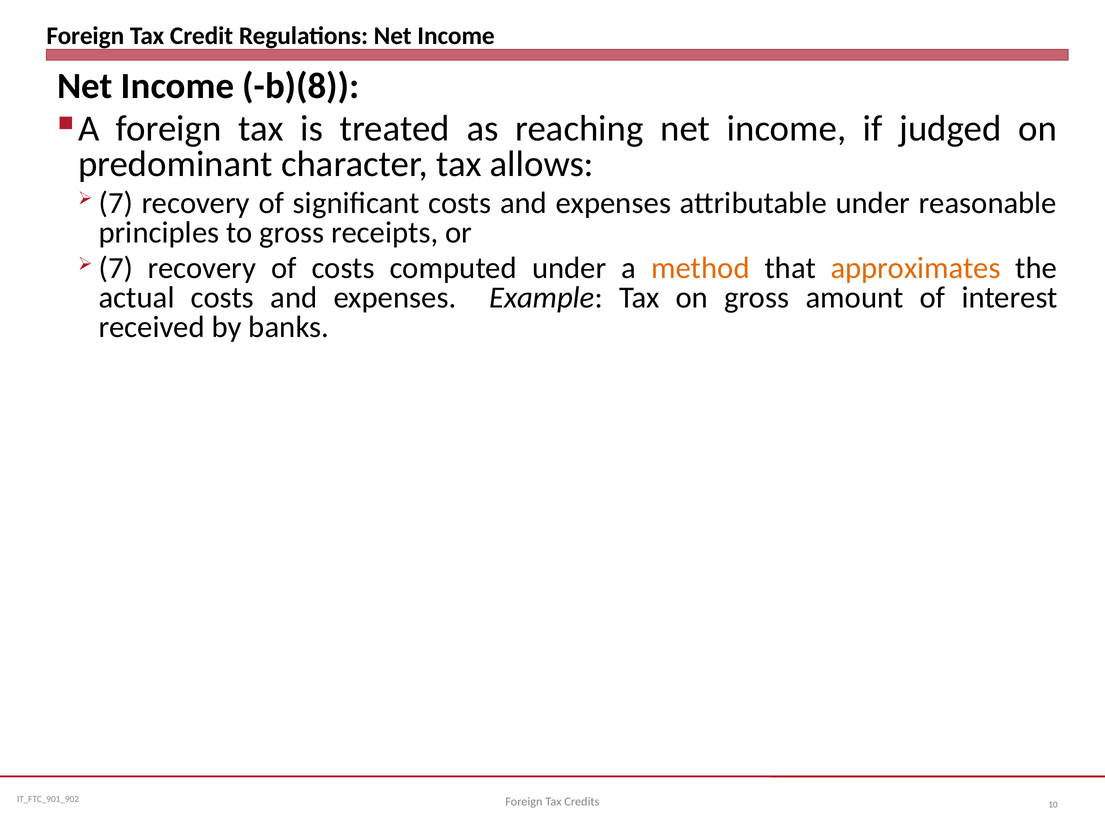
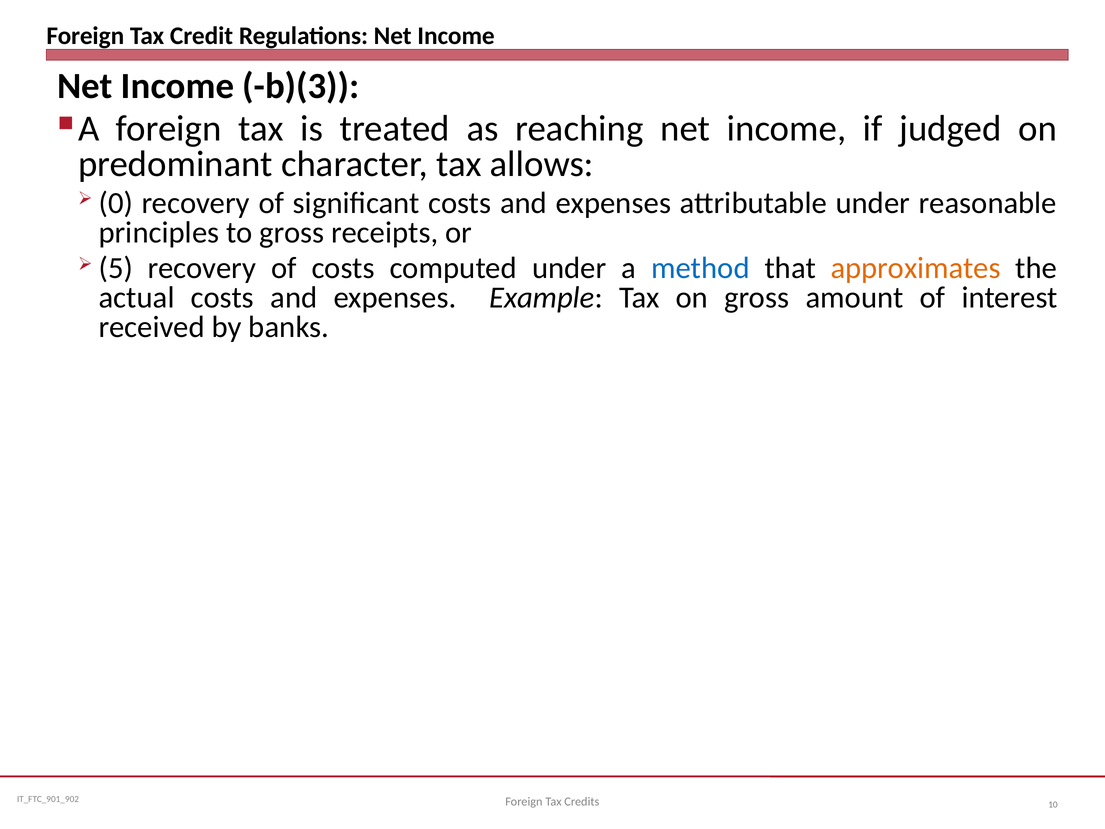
b)(8: b)(8 -> b)(3
7 at (116, 203): 7 -> 0
7 at (116, 268): 7 -> 5
method colour: orange -> blue
